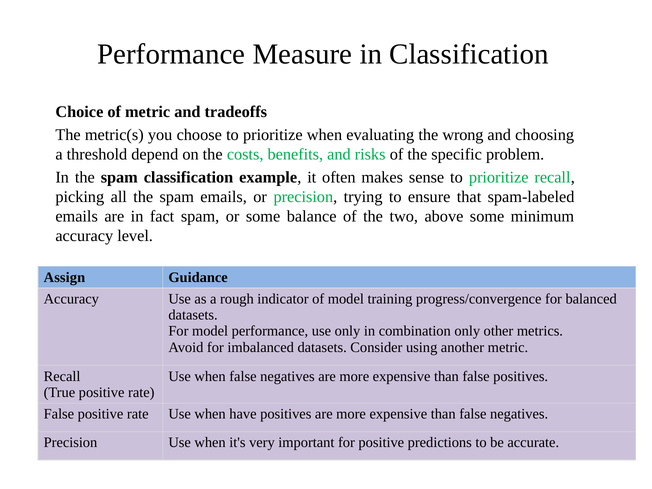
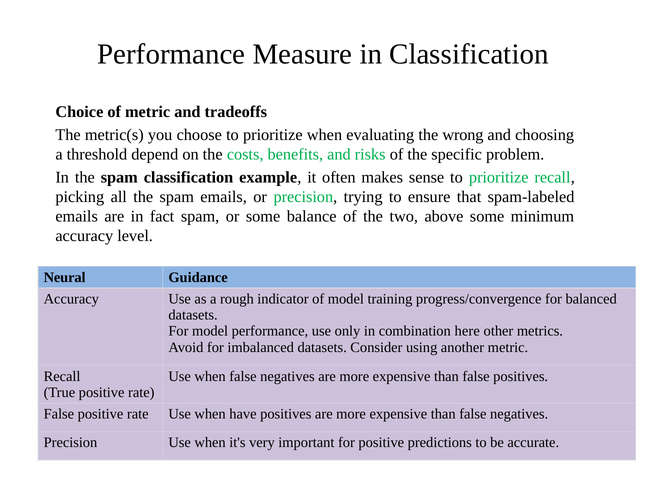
Assign: Assign -> Neural
combination only: only -> here
